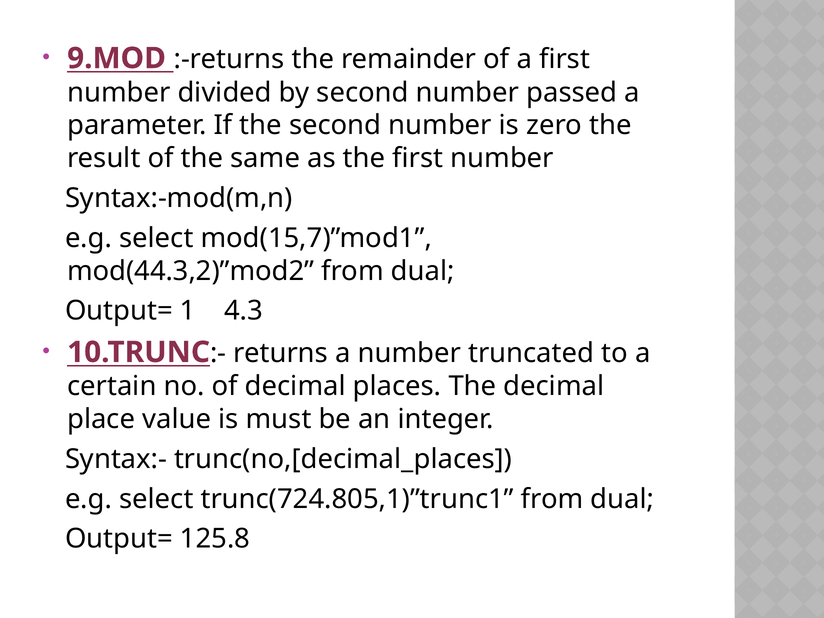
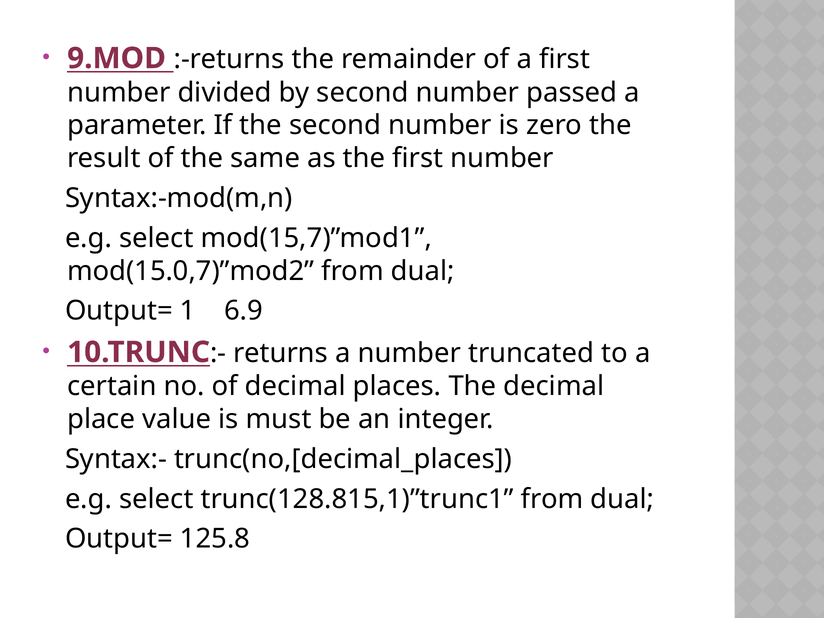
mod(44.3,2)”mod2: mod(44.3,2)”mod2 -> mod(15.0,7)”mod2
4.3: 4.3 -> 6.9
trunc(724.805,1)”trunc1: trunc(724.805,1)”trunc1 -> trunc(128.815,1)”trunc1
